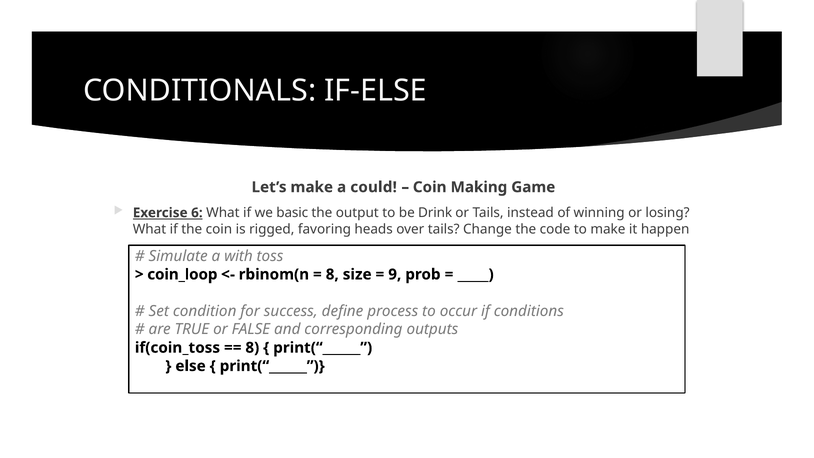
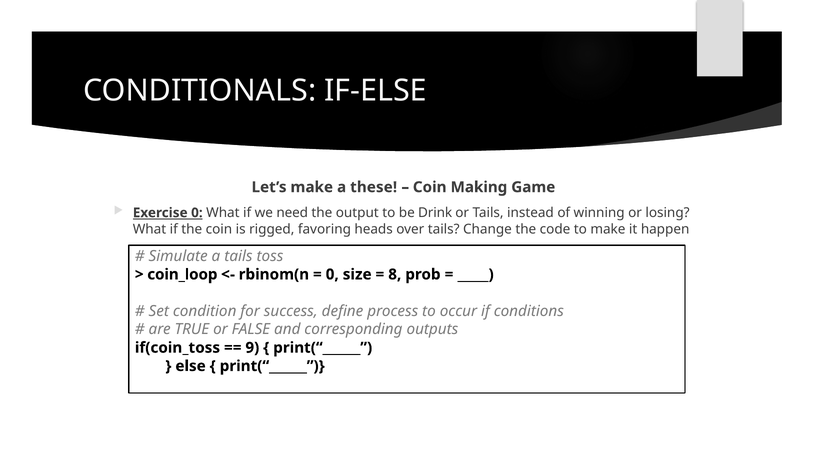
could: could -> these
Exercise 6: 6 -> 0
basic: basic -> need
a with: with -> tails
8 at (332, 274): 8 -> 0
9: 9 -> 8
8 at (252, 348): 8 -> 9
